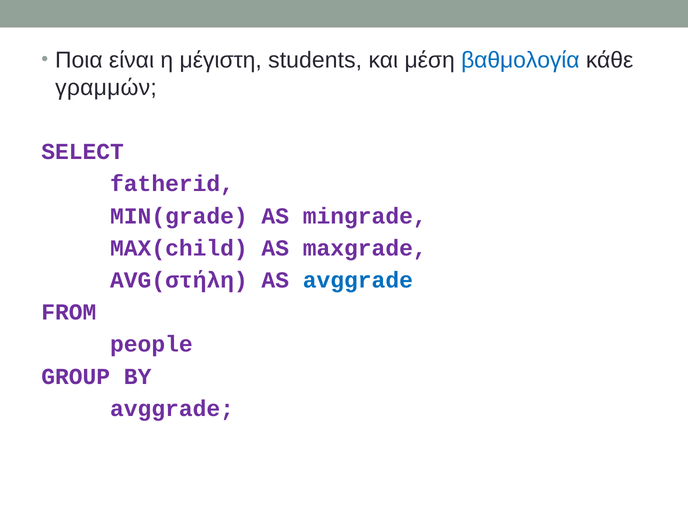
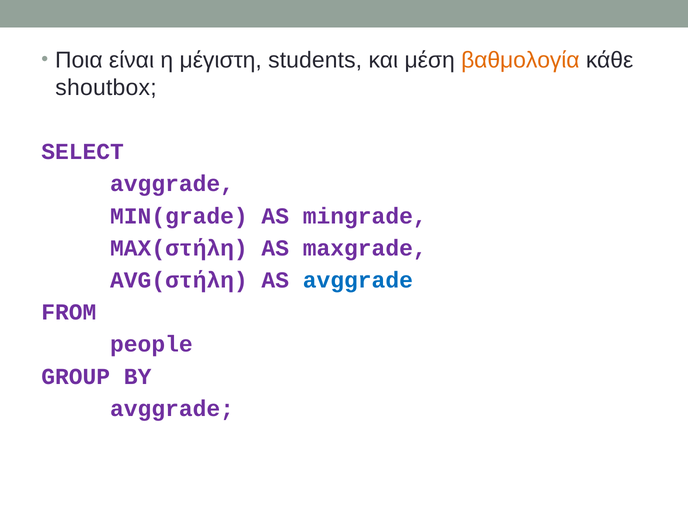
βαθμολογία colour: blue -> orange
γραμμών: γραμμών -> shoutbox
fatherid at (172, 184): fatherid -> avggrade
MAX(child: MAX(child -> MAX(στήλη
